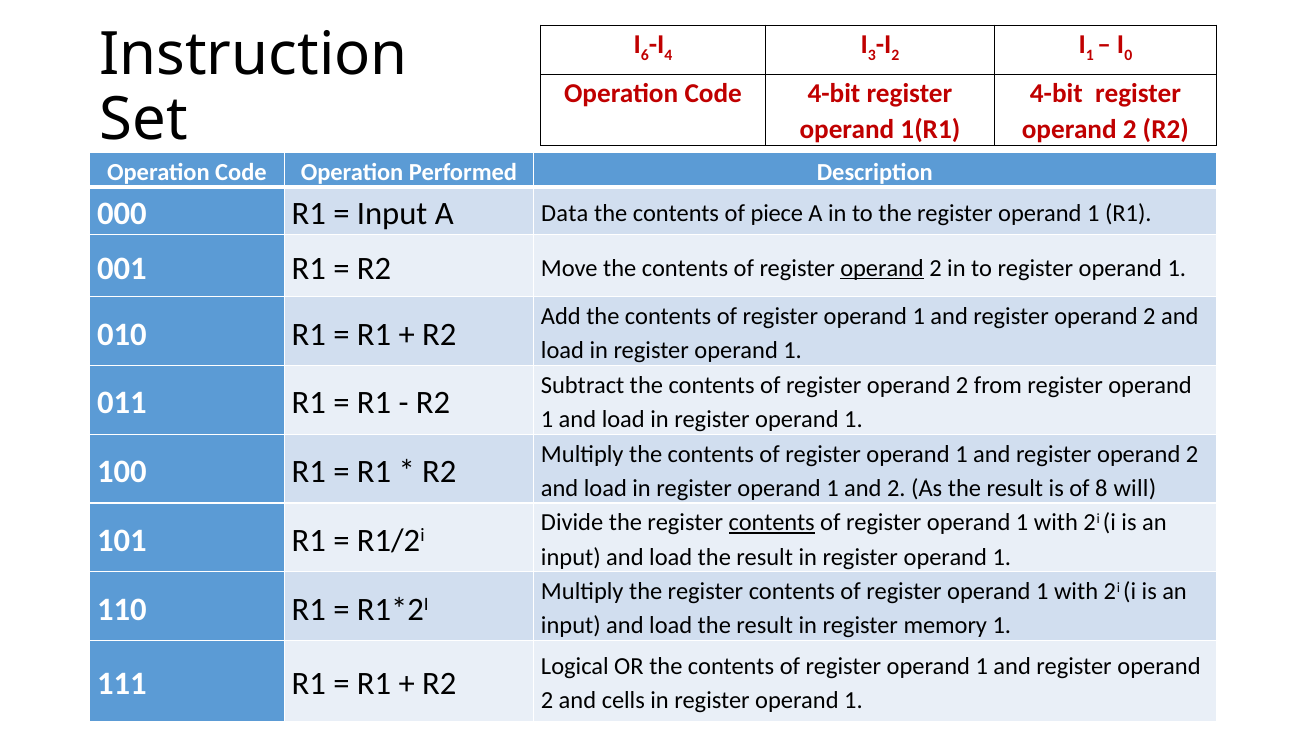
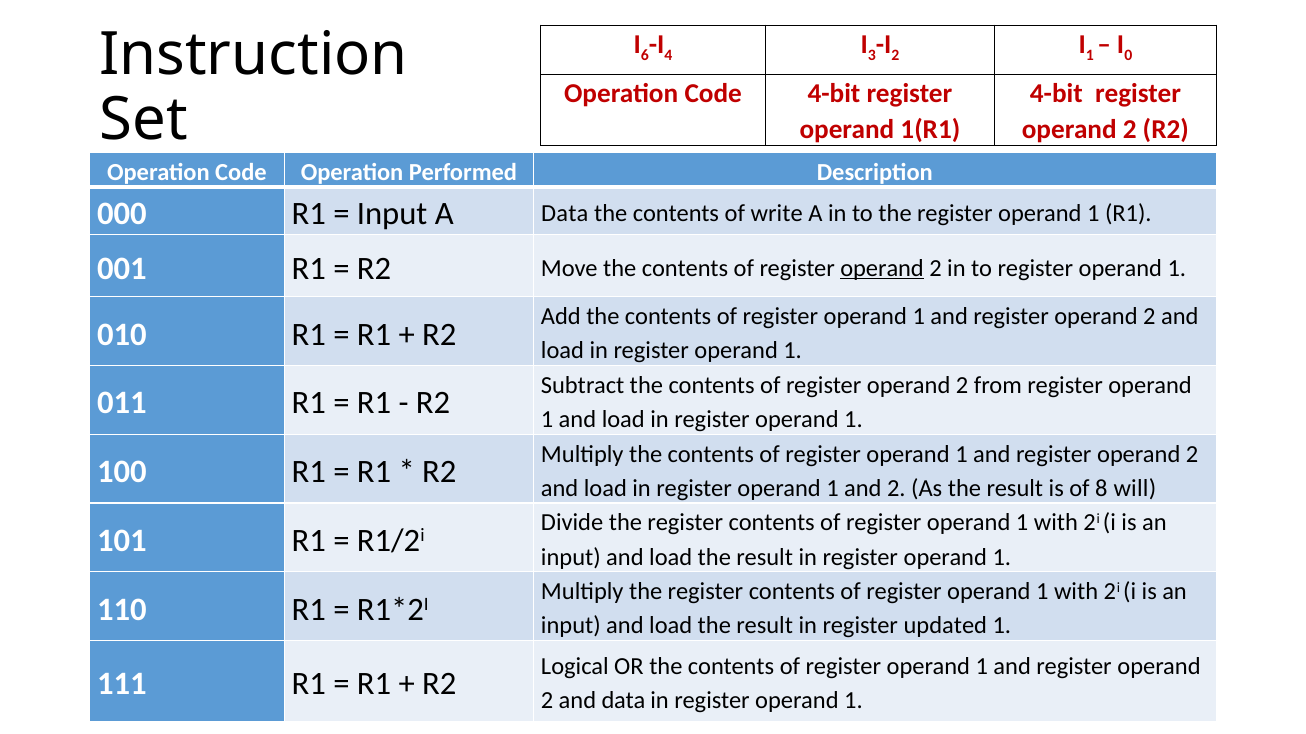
piece: piece -> write
contents at (772, 523) underline: present -> none
memory: memory -> updated
and cells: cells -> data
